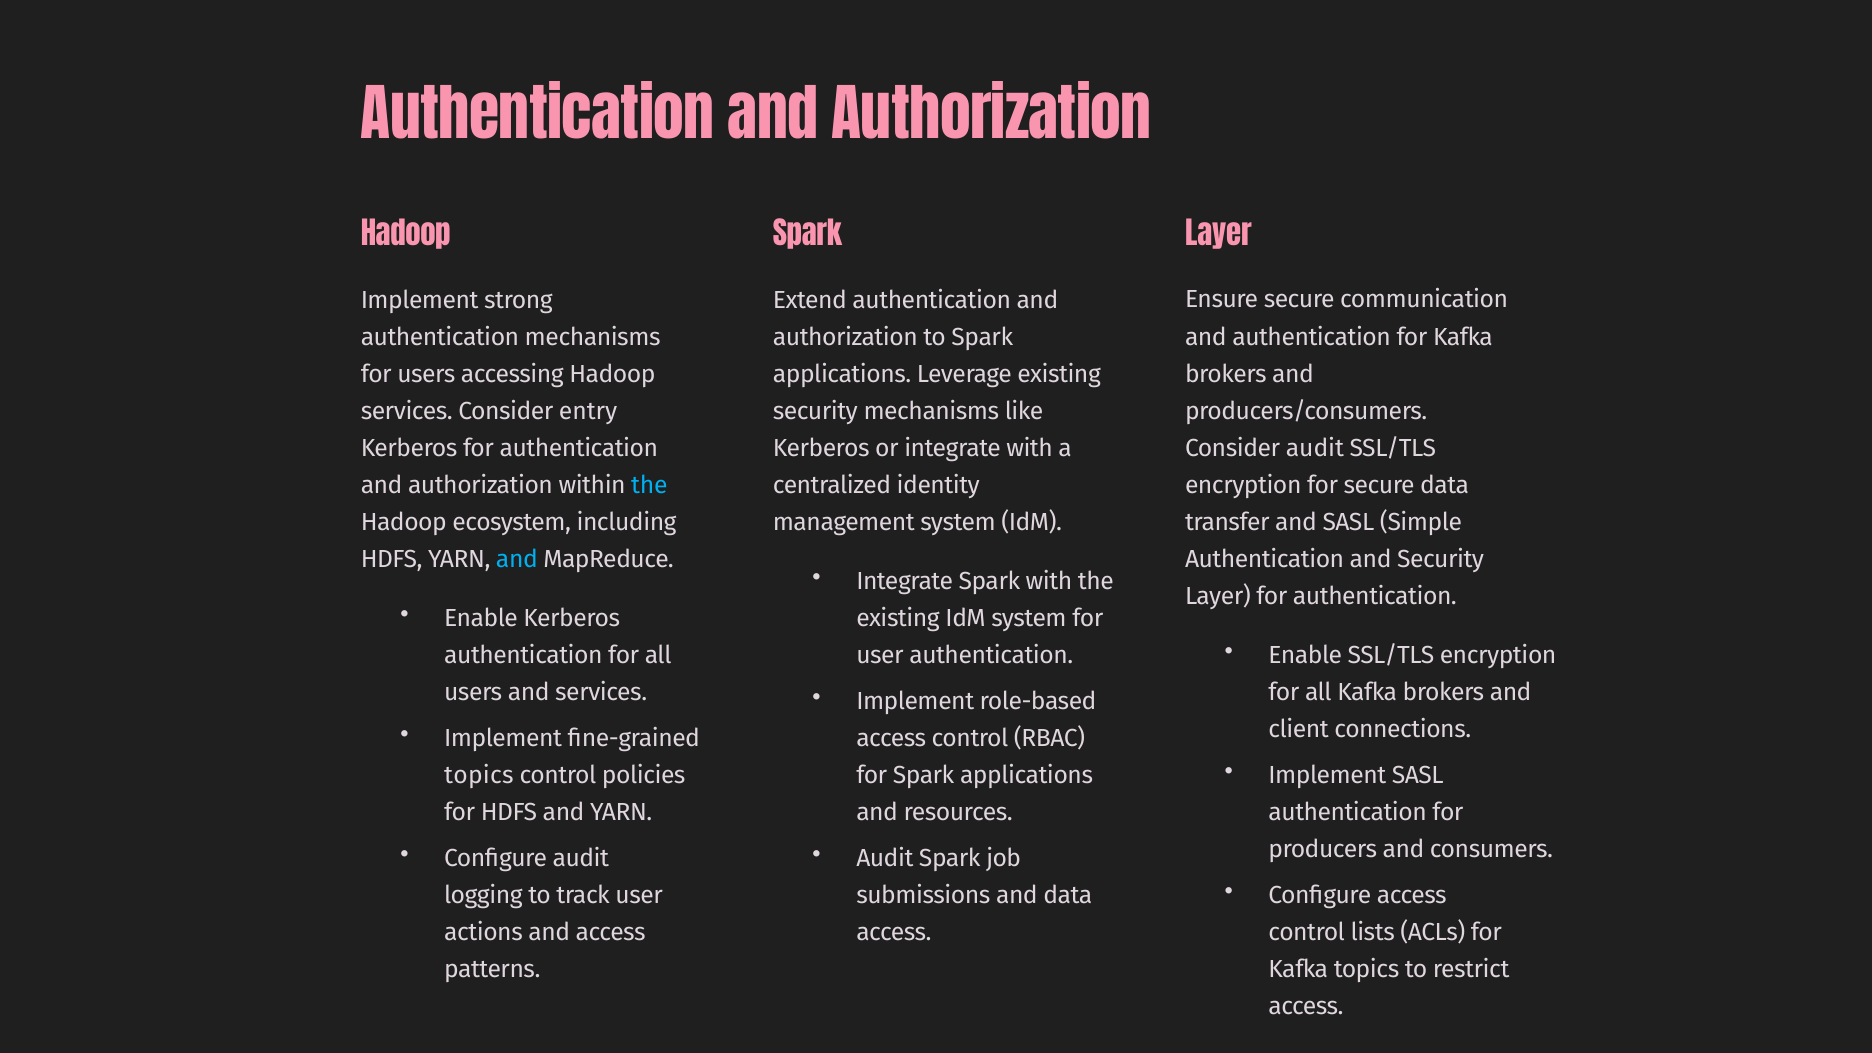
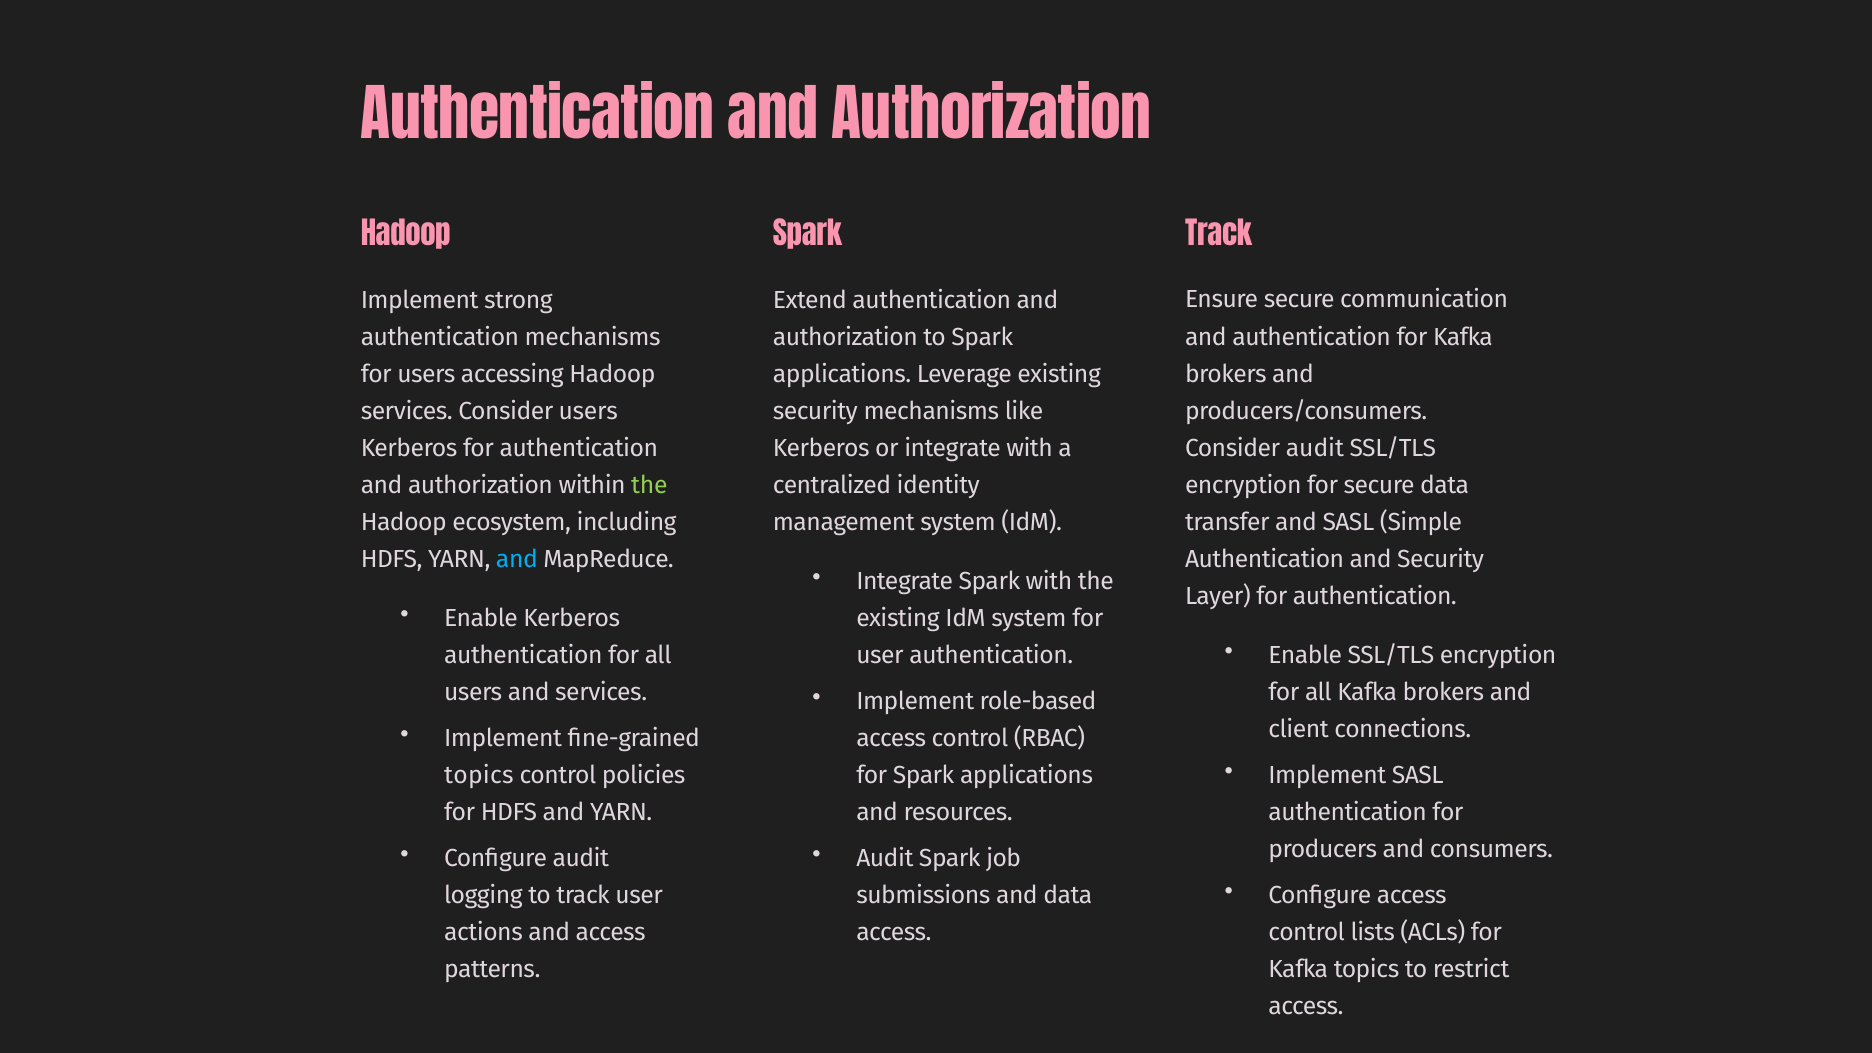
Layer at (1218, 235): Layer -> Track
Consider entry: entry -> users
the at (649, 485) colour: light blue -> light green
